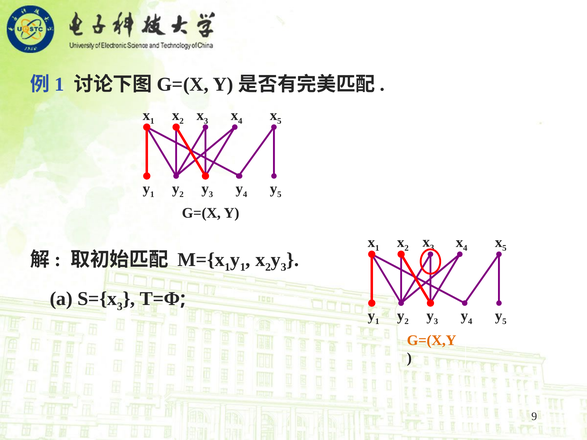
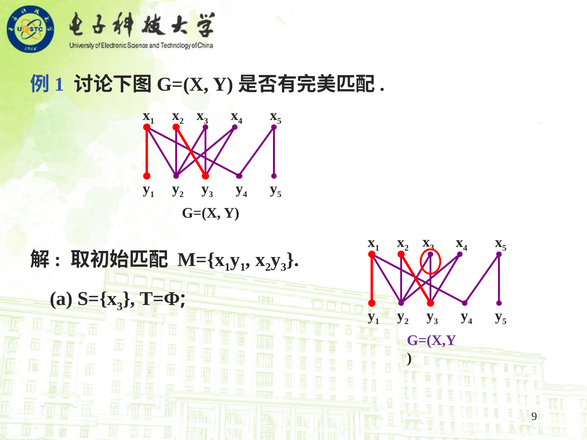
G=(X,Y colour: orange -> purple
